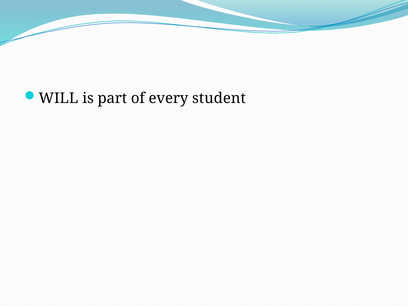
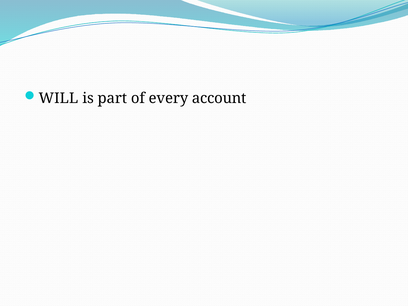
student: student -> account
